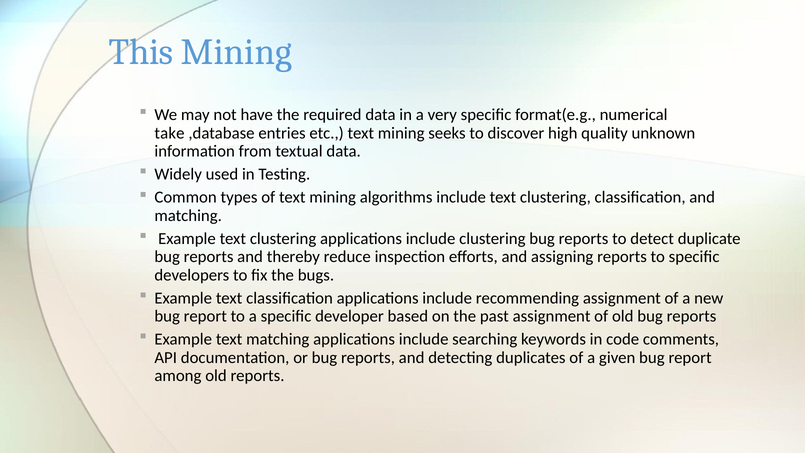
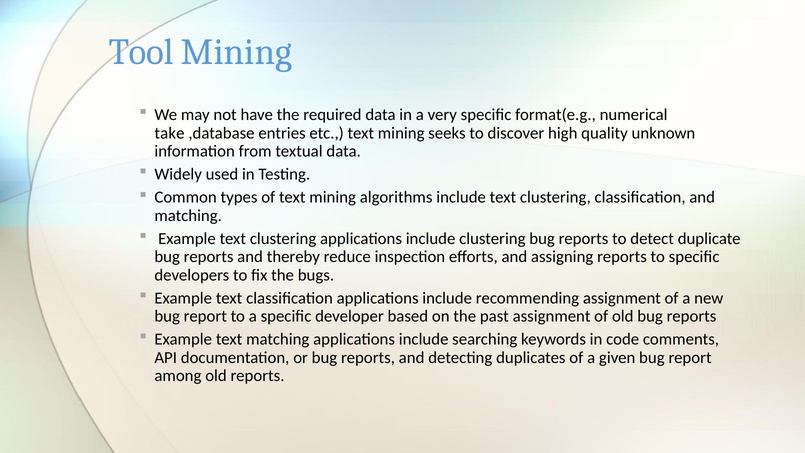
This: This -> Tool
